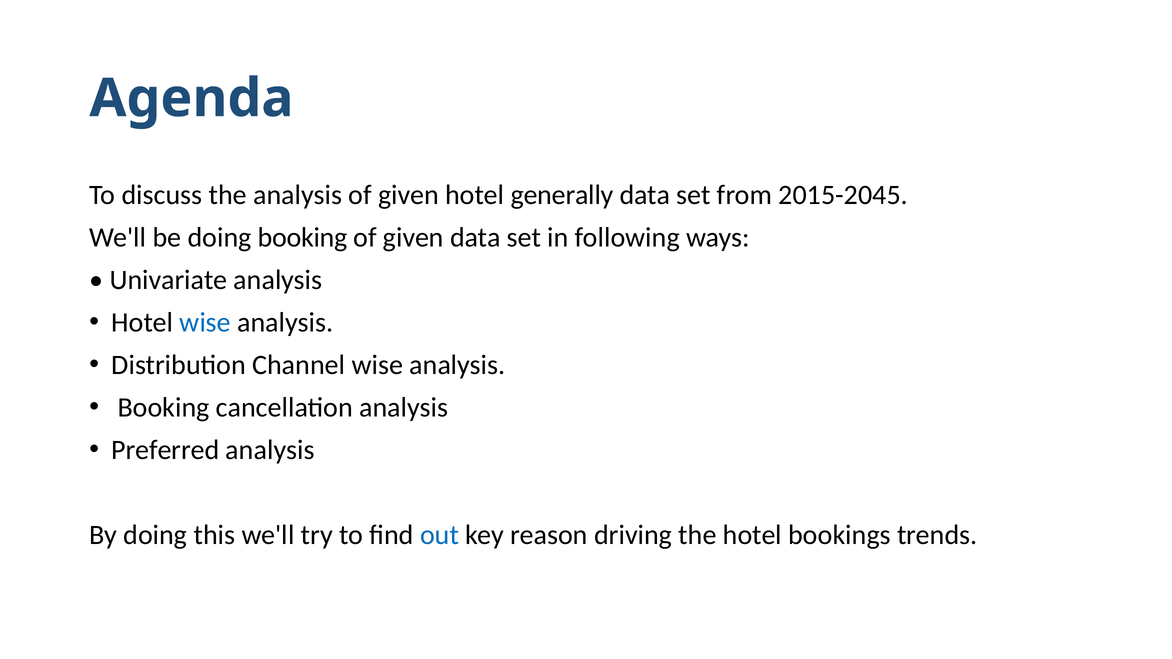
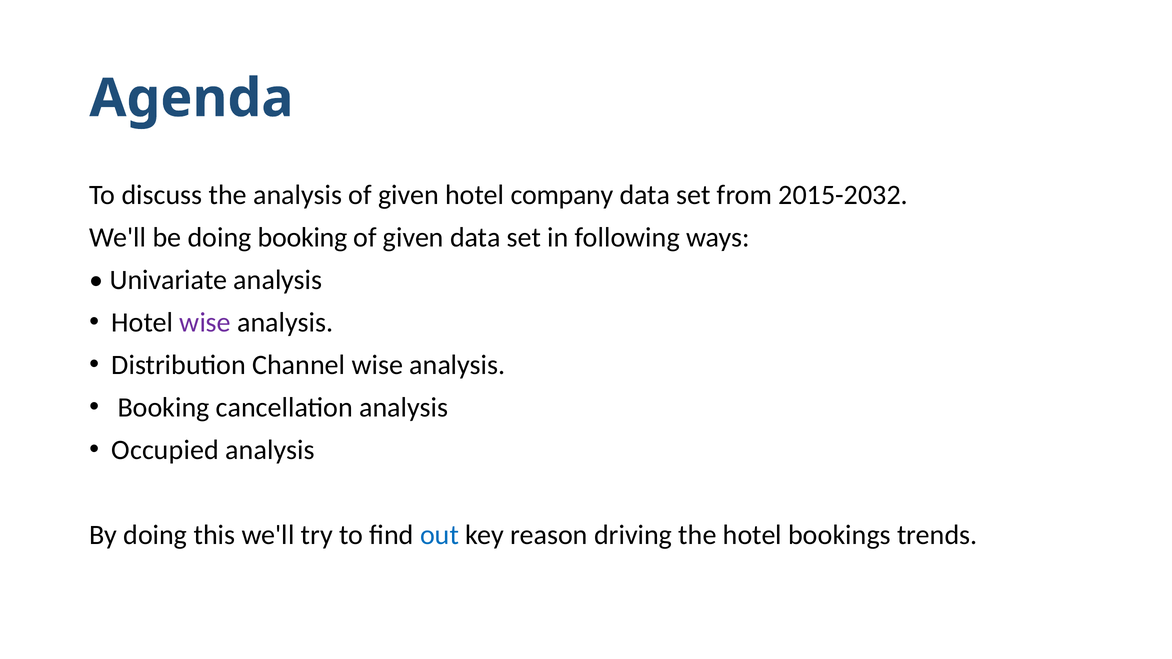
generally: generally -> company
2015-2045: 2015-2045 -> 2015-2032
wise at (205, 322) colour: blue -> purple
Preferred: Preferred -> Occupied
